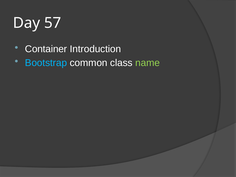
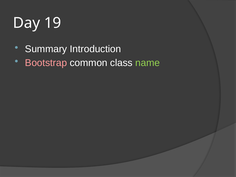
57: 57 -> 19
Container: Container -> Summary
Bootstrap colour: light blue -> pink
